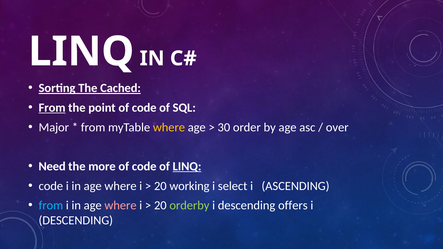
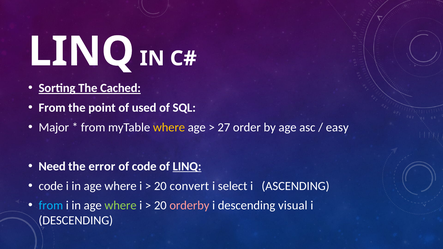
From at (52, 108) underline: present -> none
point of code: code -> used
30: 30 -> 27
over: over -> easy
more: more -> error
working: working -> convert
where at (121, 206) colour: pink -> light green
orderby colour: light green -> pink
offers: offers -> visual
